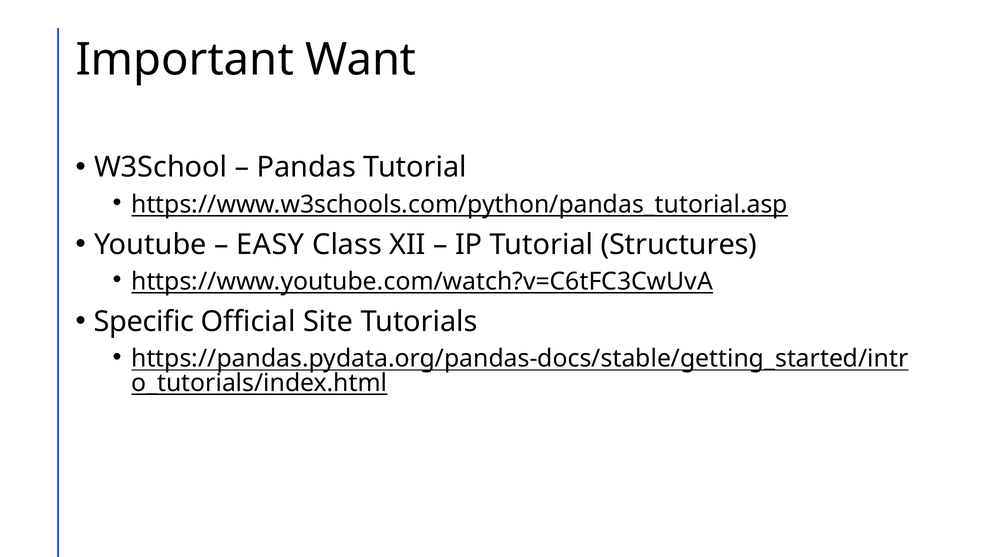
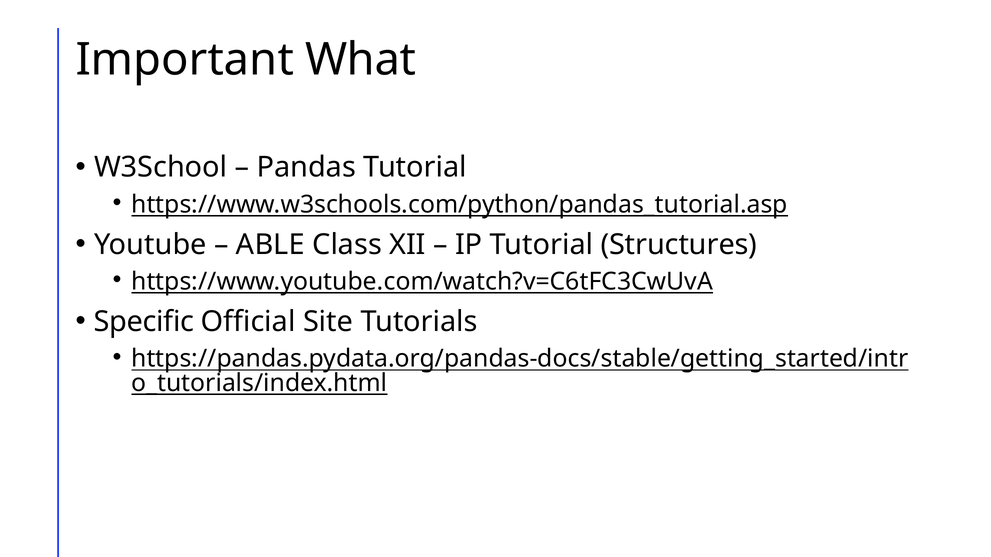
Want: Want -> What
EASY: EASY -> ABLE
